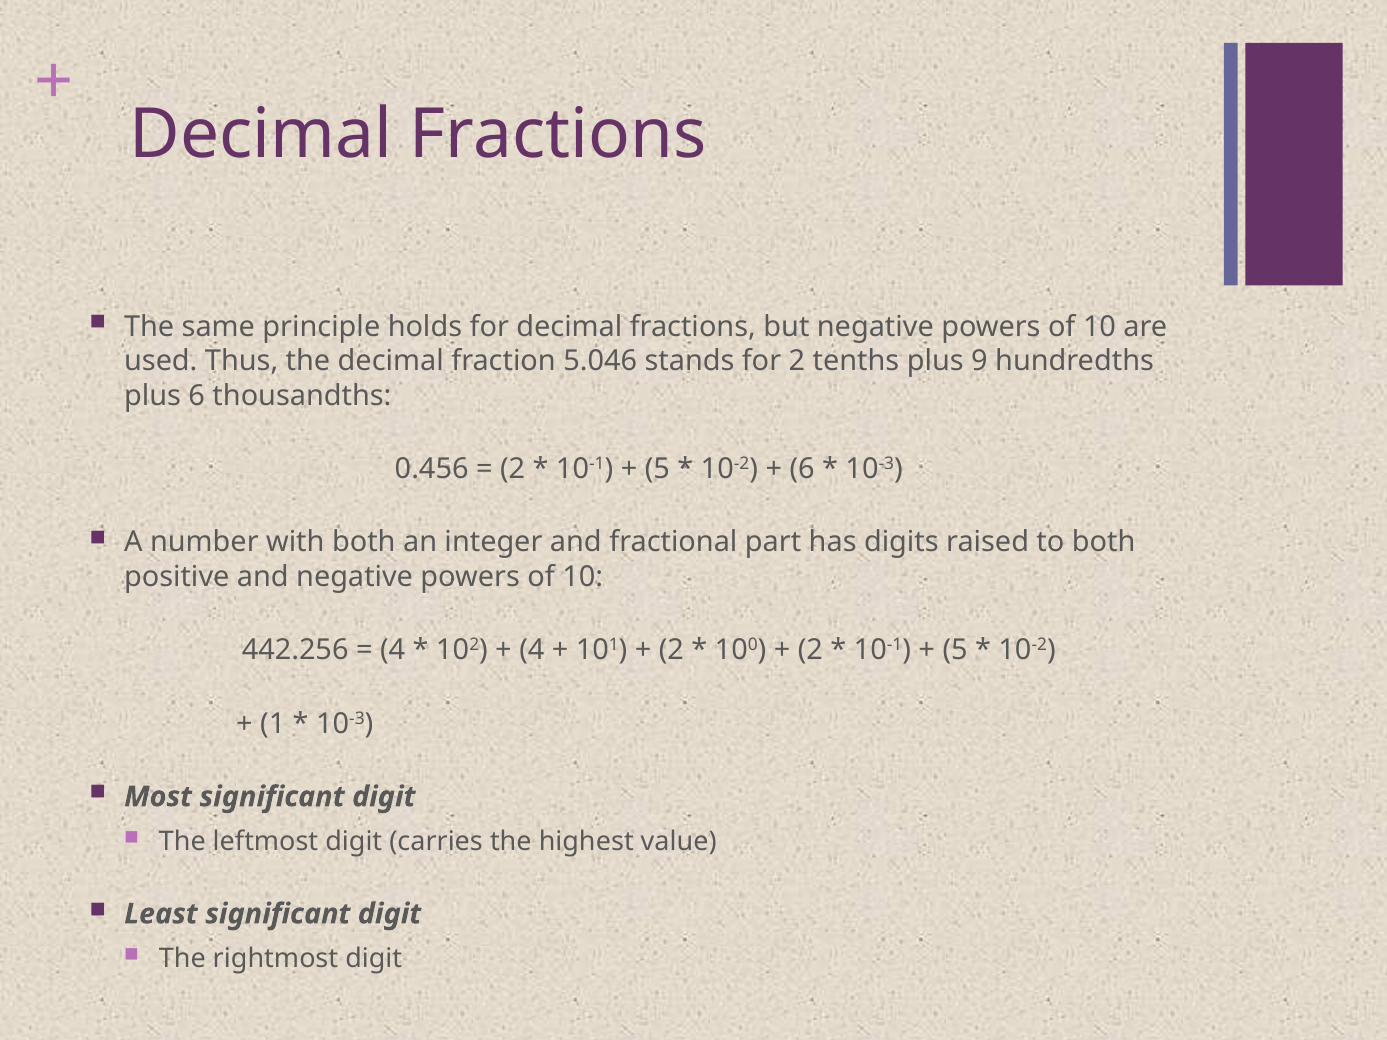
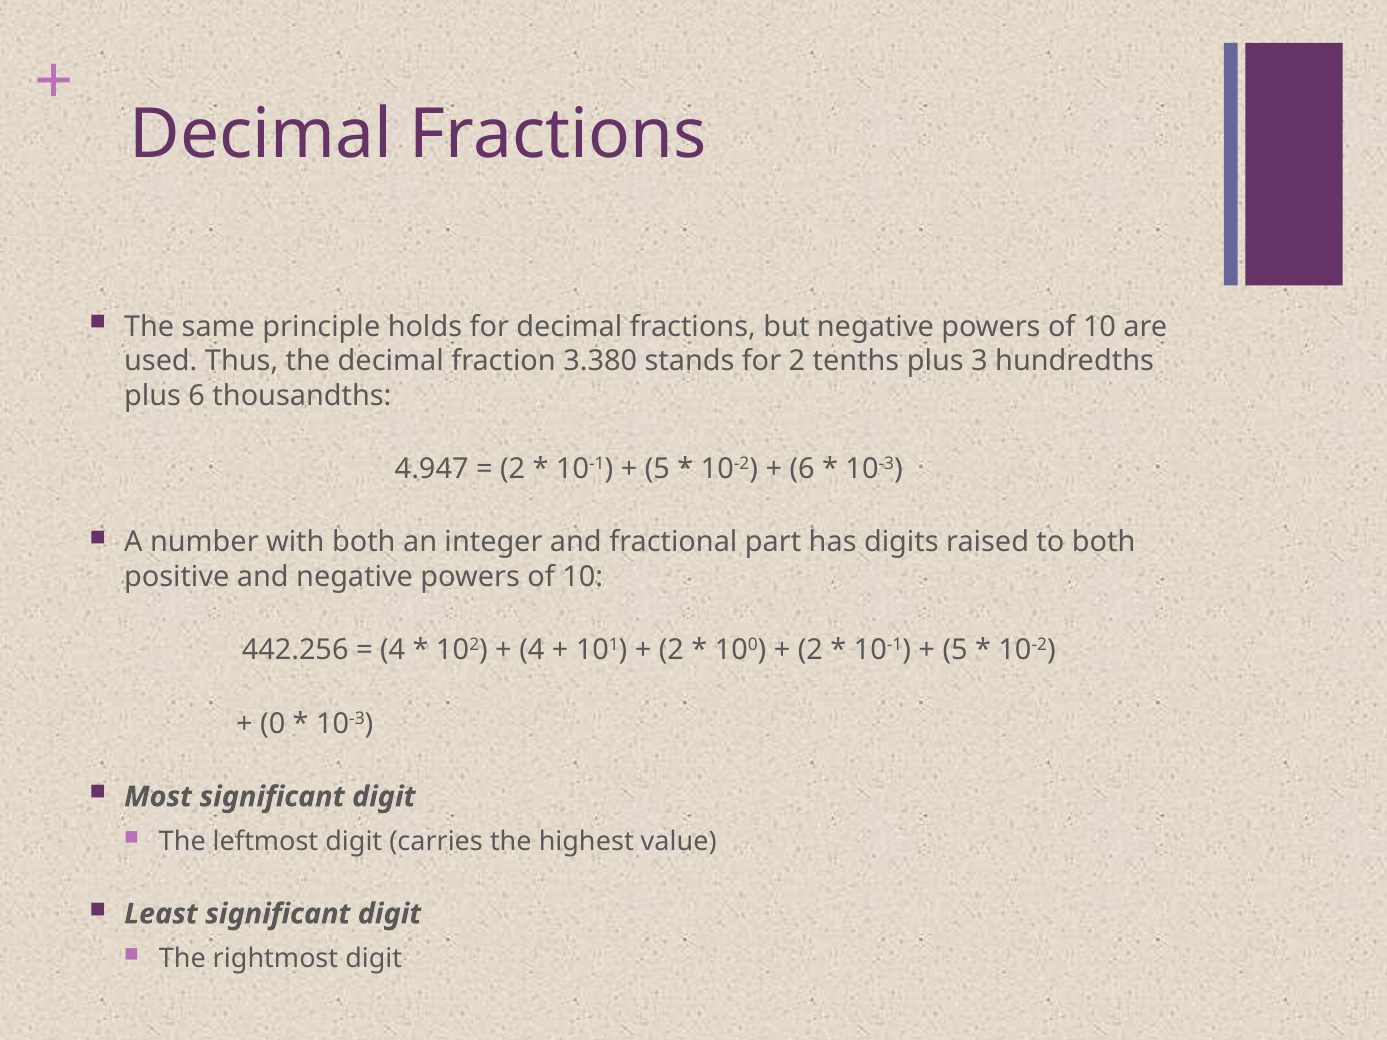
5.046: 5.046 -> 3.380
9: 9 -> 3
0.456: 0.456 -> 4.947
1: 1 -> 0
